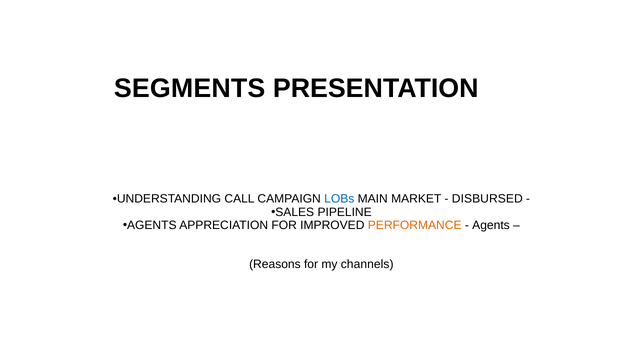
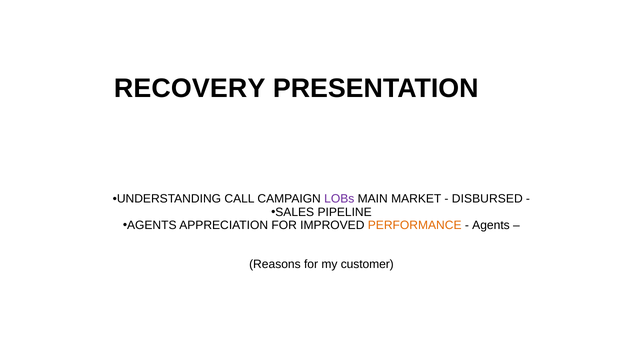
SEGMENTS: SEGMENTS -> RECOVERY
LOBs colour: blue -> purple
channels: channels -> customer
